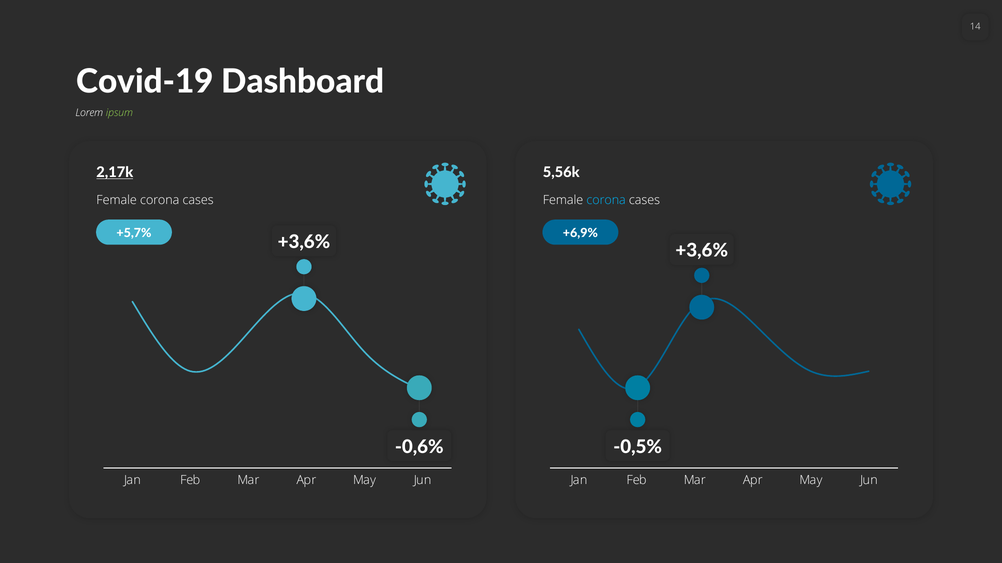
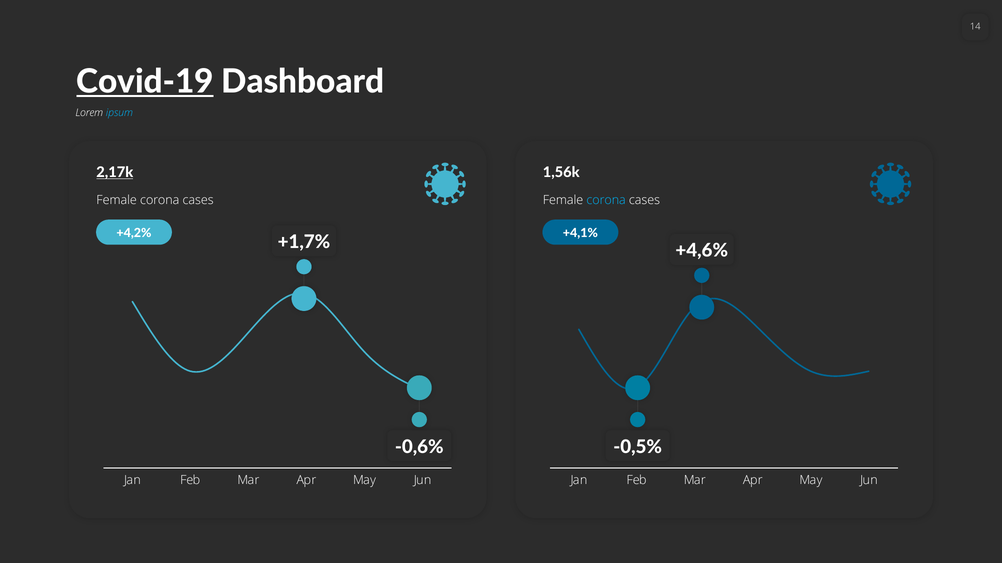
Covid-19 underline: none -> present
ipsum colour: light green -> light blue
5,56k: 5,56k -> 1,56k
+5,7%: +5,7% -> +4,2%
+6,9%: +6,9% -> +4,1%
+3,6% at (304, 242): +3,6% -> +1,7%
+3,6% at (702, 251): +3,6% -> +4,6%
